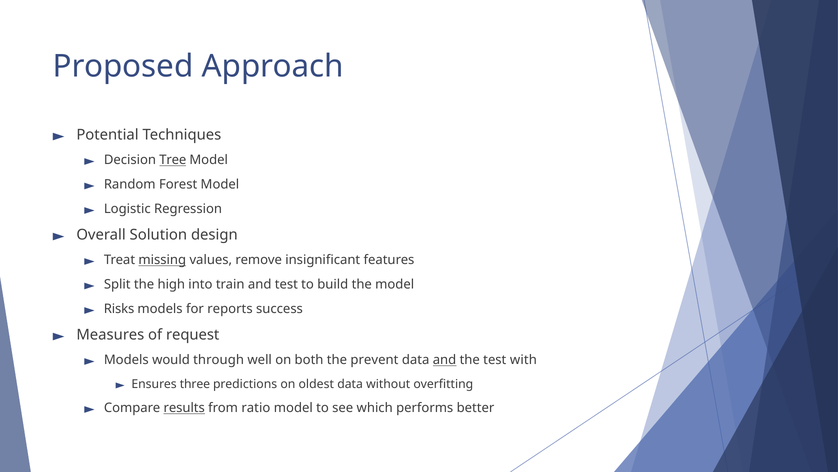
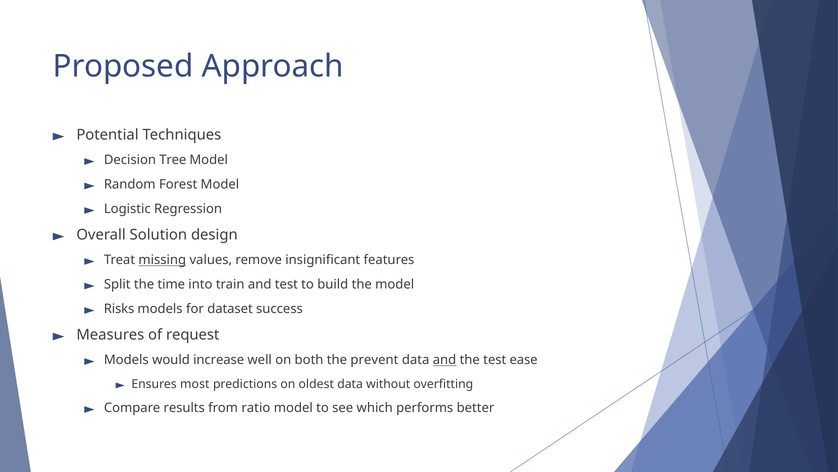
Tree underline: present -> none
high: high -> time
reports: reports -> dataset
through: through -> increase
with: with -> ease
three: three -> most
results underline: present -> none
